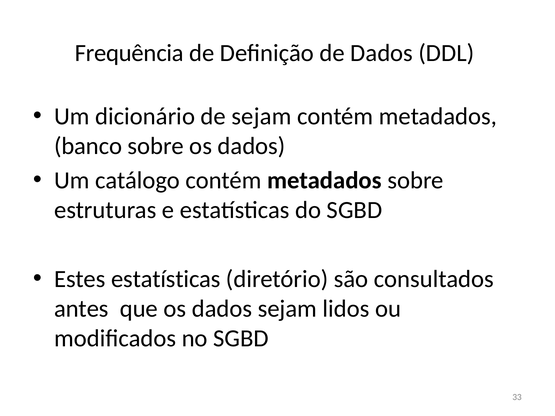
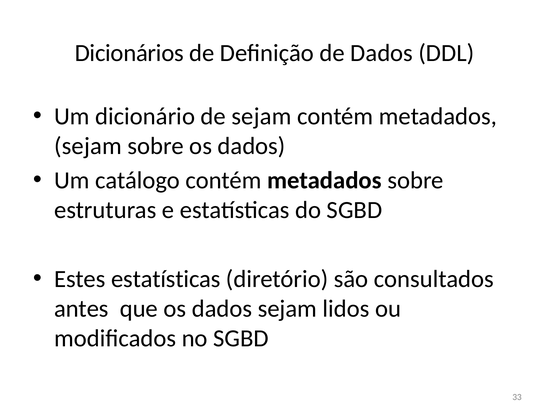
Frequência: Frequência -> Dicionários
banco at (88, 146): banco -> sejam
